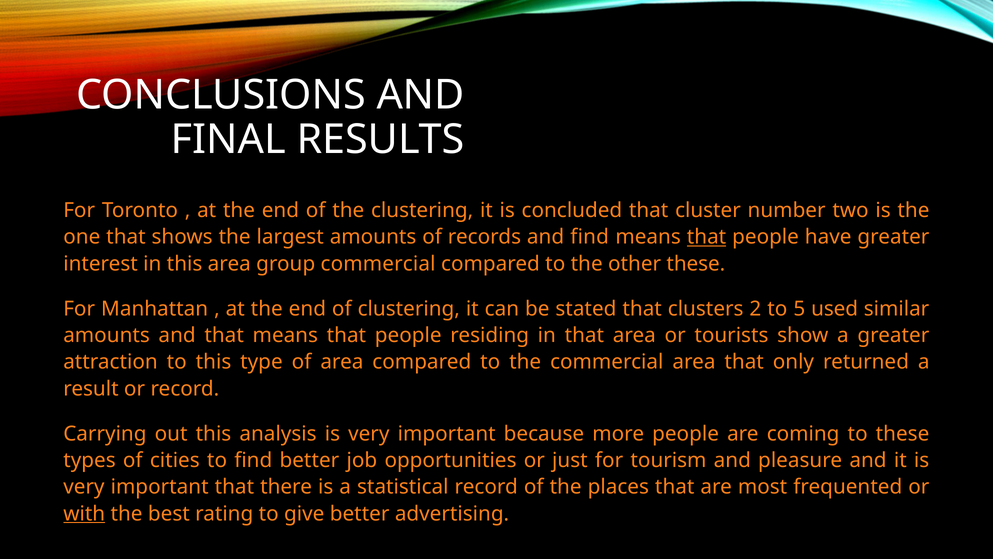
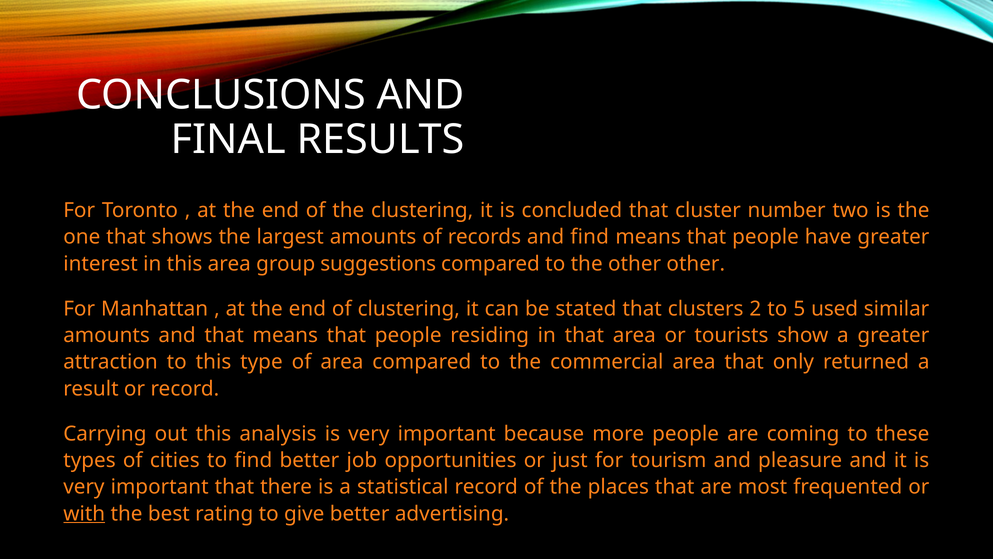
that at (707, 237) underline: present -> none
group commercial: commercial -> suggestions
other these: these -> other
